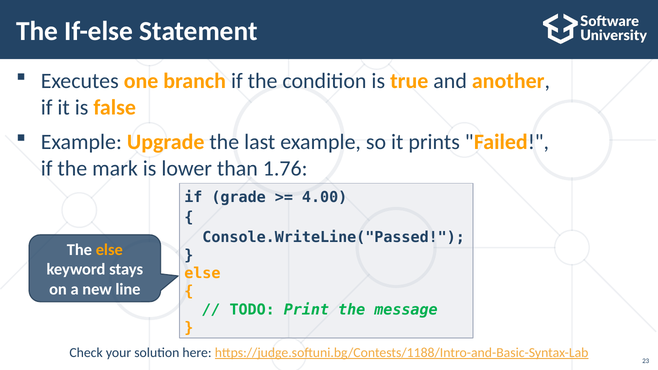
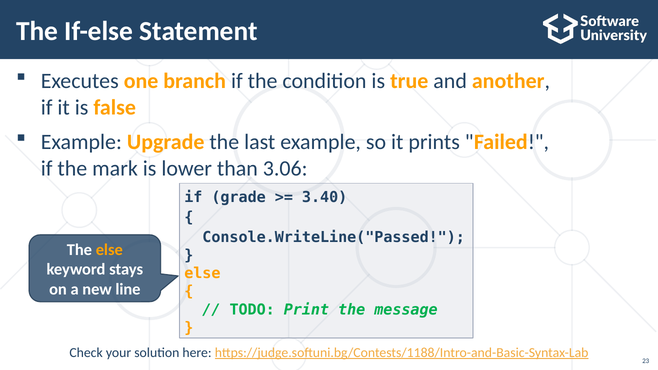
1.76: 1.76 -> 3.06
4.00: 4.00 -> 3.40
